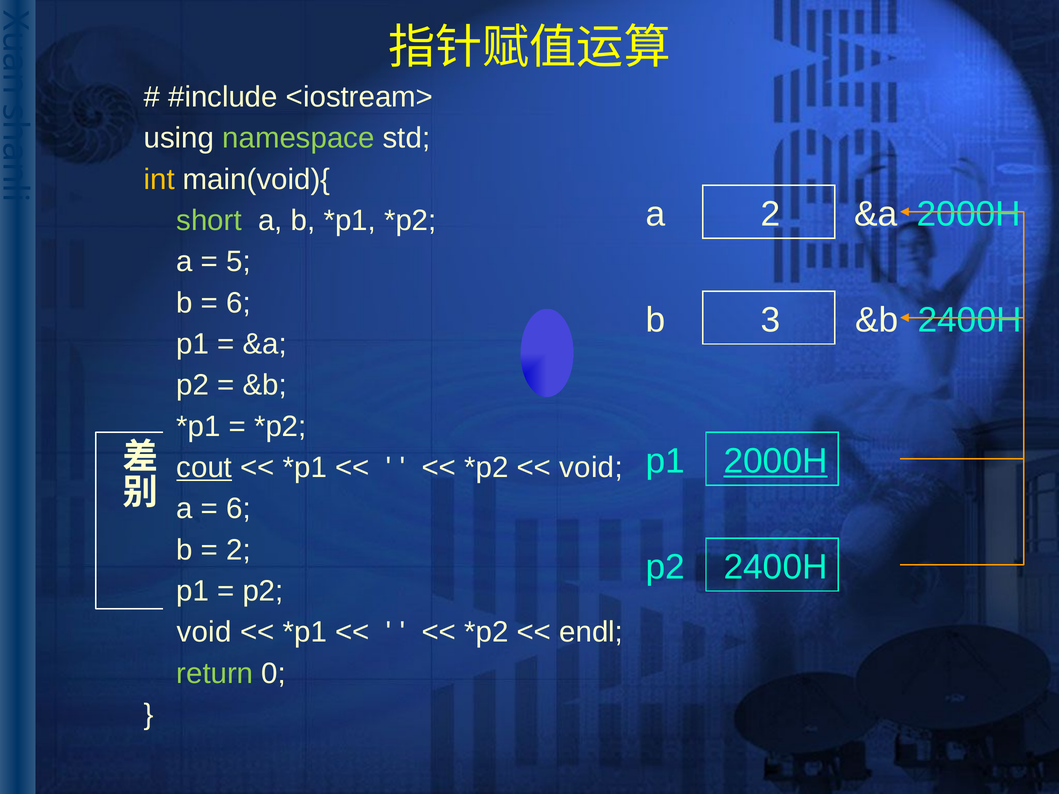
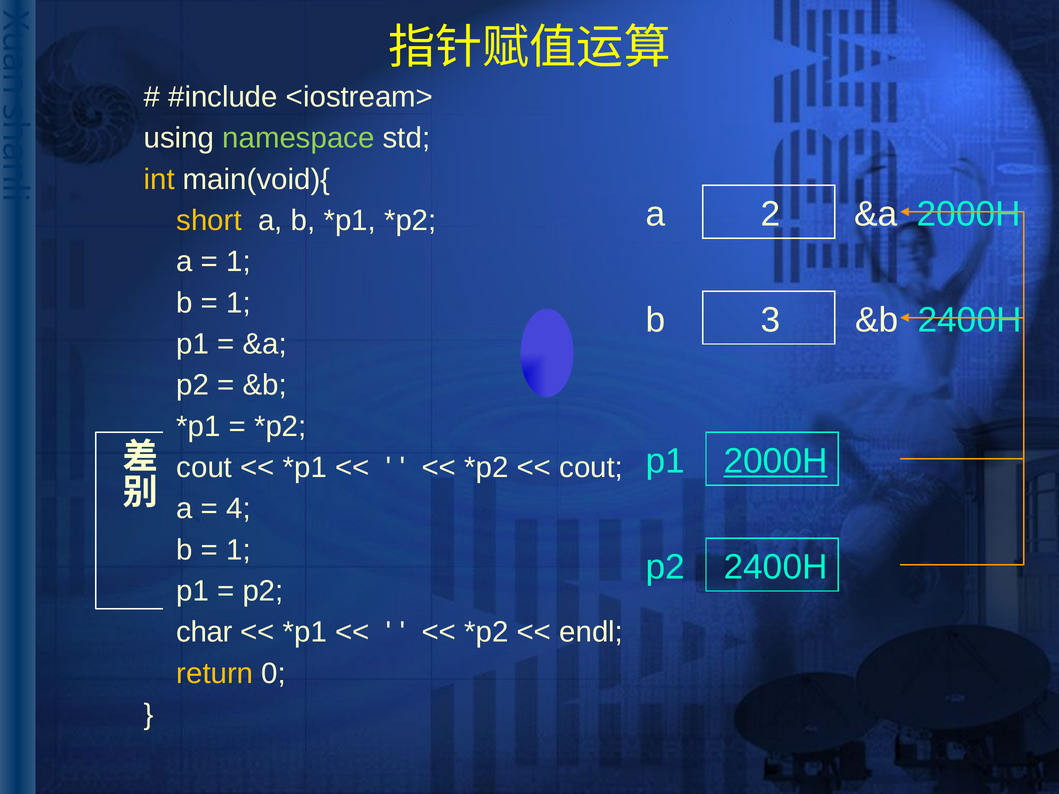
short colour: light green -> yellow
5 at (239, 262): 5 -> 1
6 at (239, 303): 6 -> 1
cout at (204, 468) underline: present -> none
void at (591, 468): void -> cout
6 at (239, 509): 6 -> 4
2 at (239, 550): 2 -> 1
void at (204, 632): void -> char
return colour: light green -> yellow
